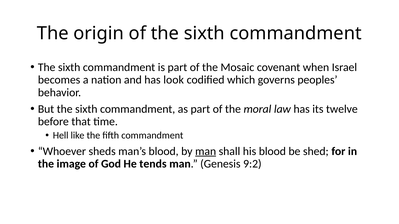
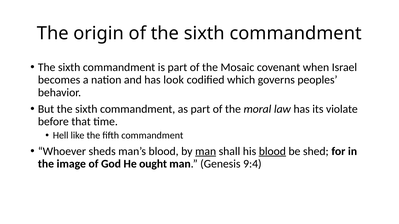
twelve: twelve -> violate
blood at (272, 151) underline: none -> present
tends: tends -> ought
9:2: 9:2 -> 9:4
